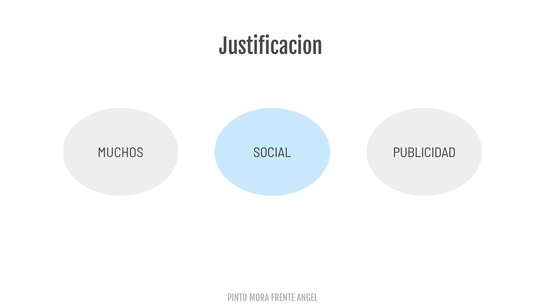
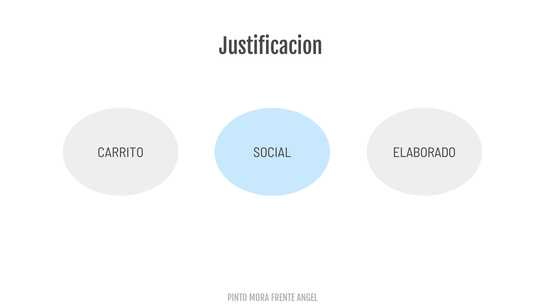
MUCHOS: MUCHOS -> CARRITO
PUBLICIDAD: PUBLICIDAD -> ELABORADO
